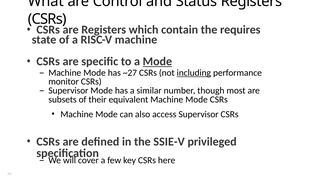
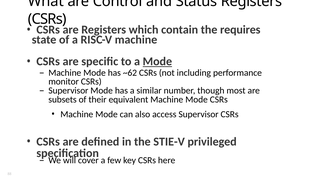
~27: ~27 -> ~62
including underline: present -> none
SSIE-V: SSIE-V -> STIE-V
